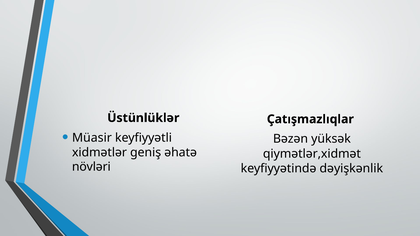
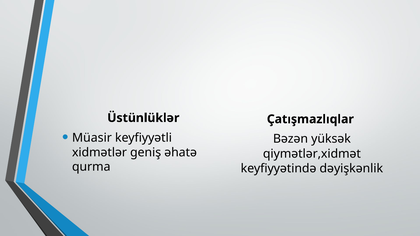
növləri: növləri -> qurma
